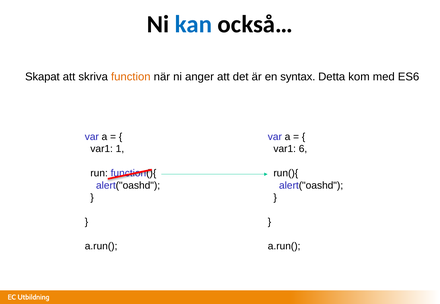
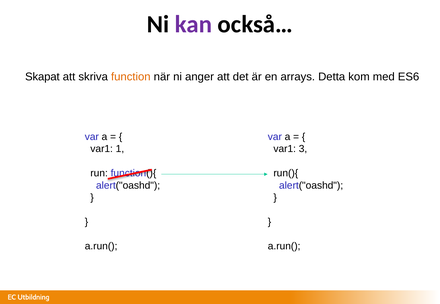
kan colour: blue -> purple
syntax: syntax -> arrays
6: 6 -> 3
